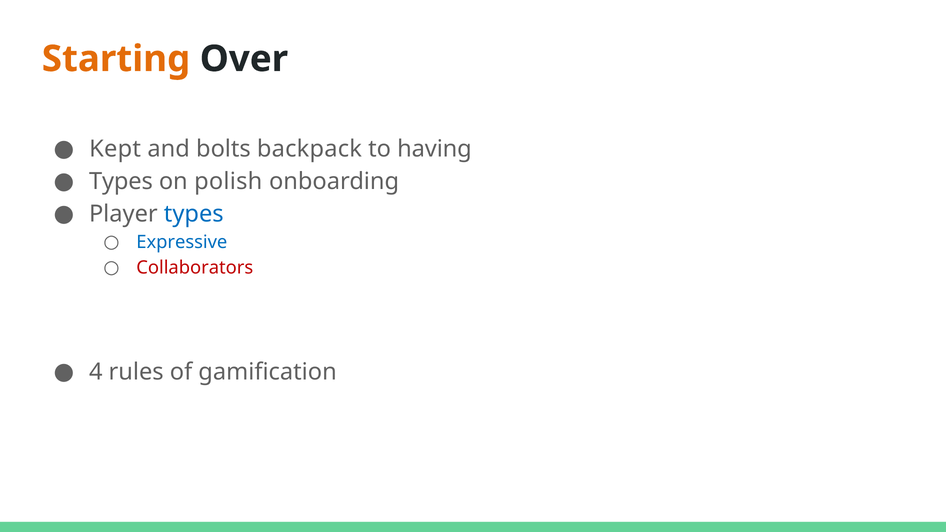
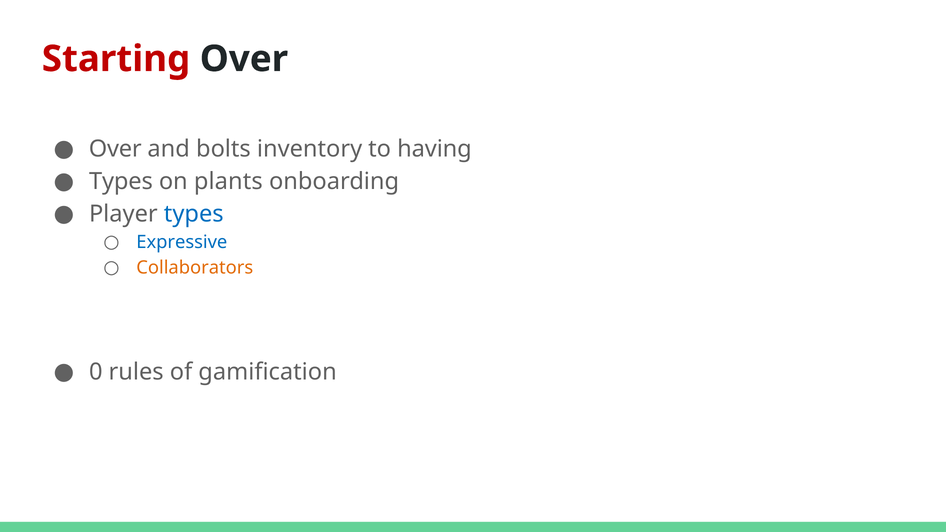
Starting colour: orange -> red
Kept at (115, 149): Kept -> Over
backpack: backpack -> inventory
polish: polish -> plants
Collaborators colour: red -> orange
4: 4 -> 0
